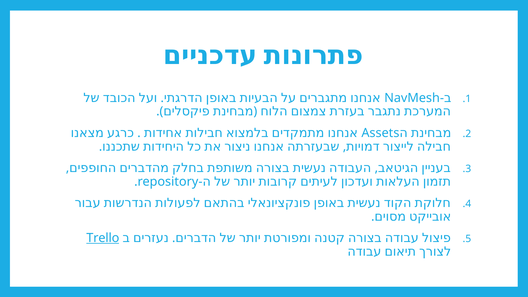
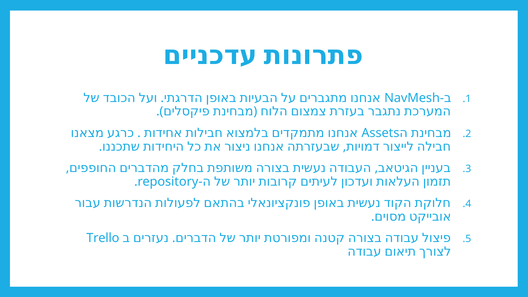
Trello underline: present -> none
